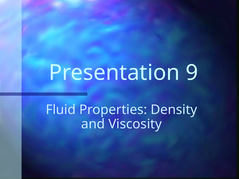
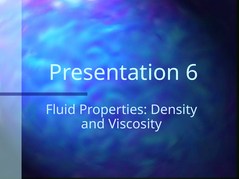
9: 9 -> 6
